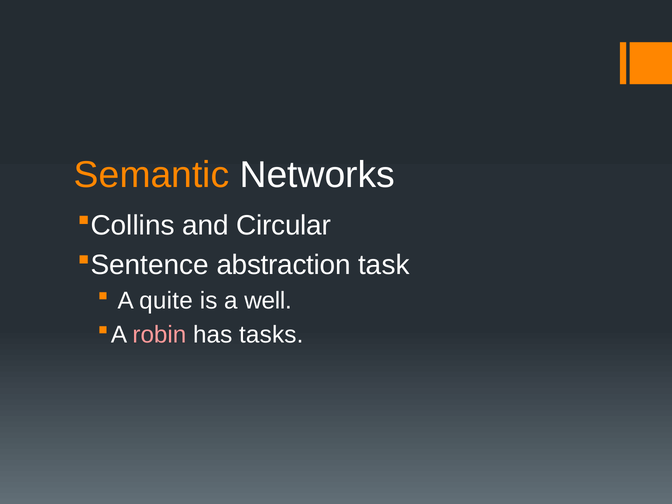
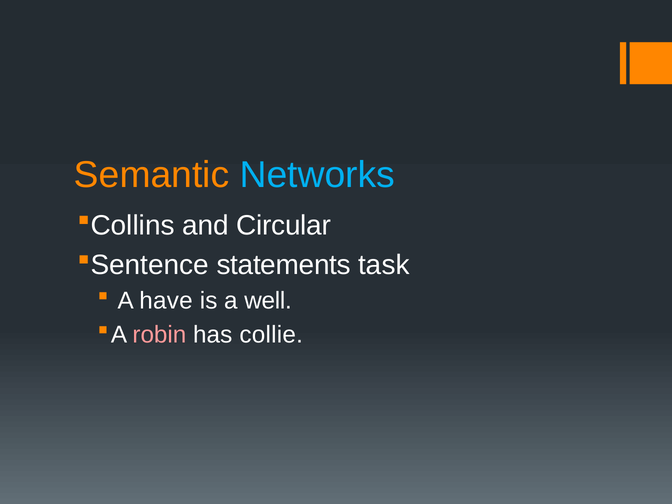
Networks colour: white -> light blue
abstraction: abstraction -> statements
quite: quite -> have
tasks: tasks -> collie
